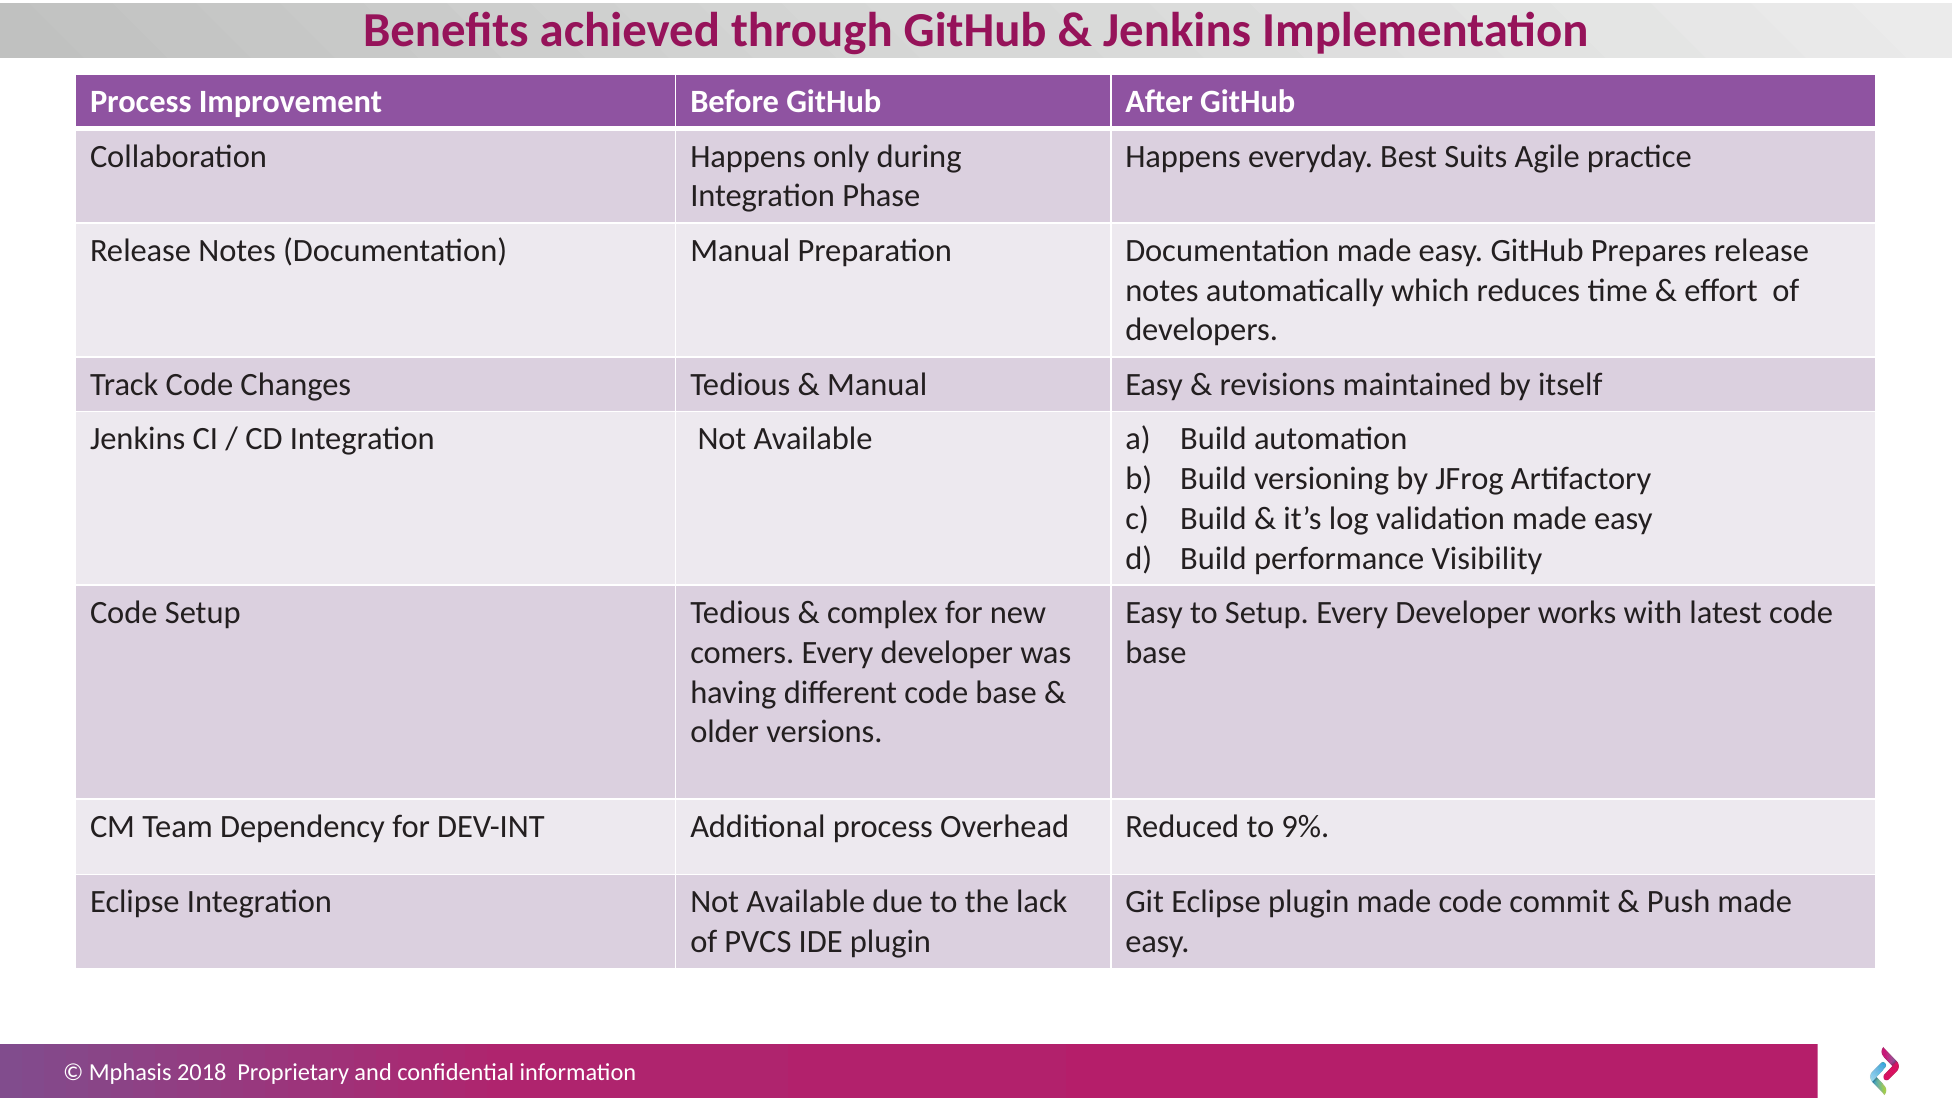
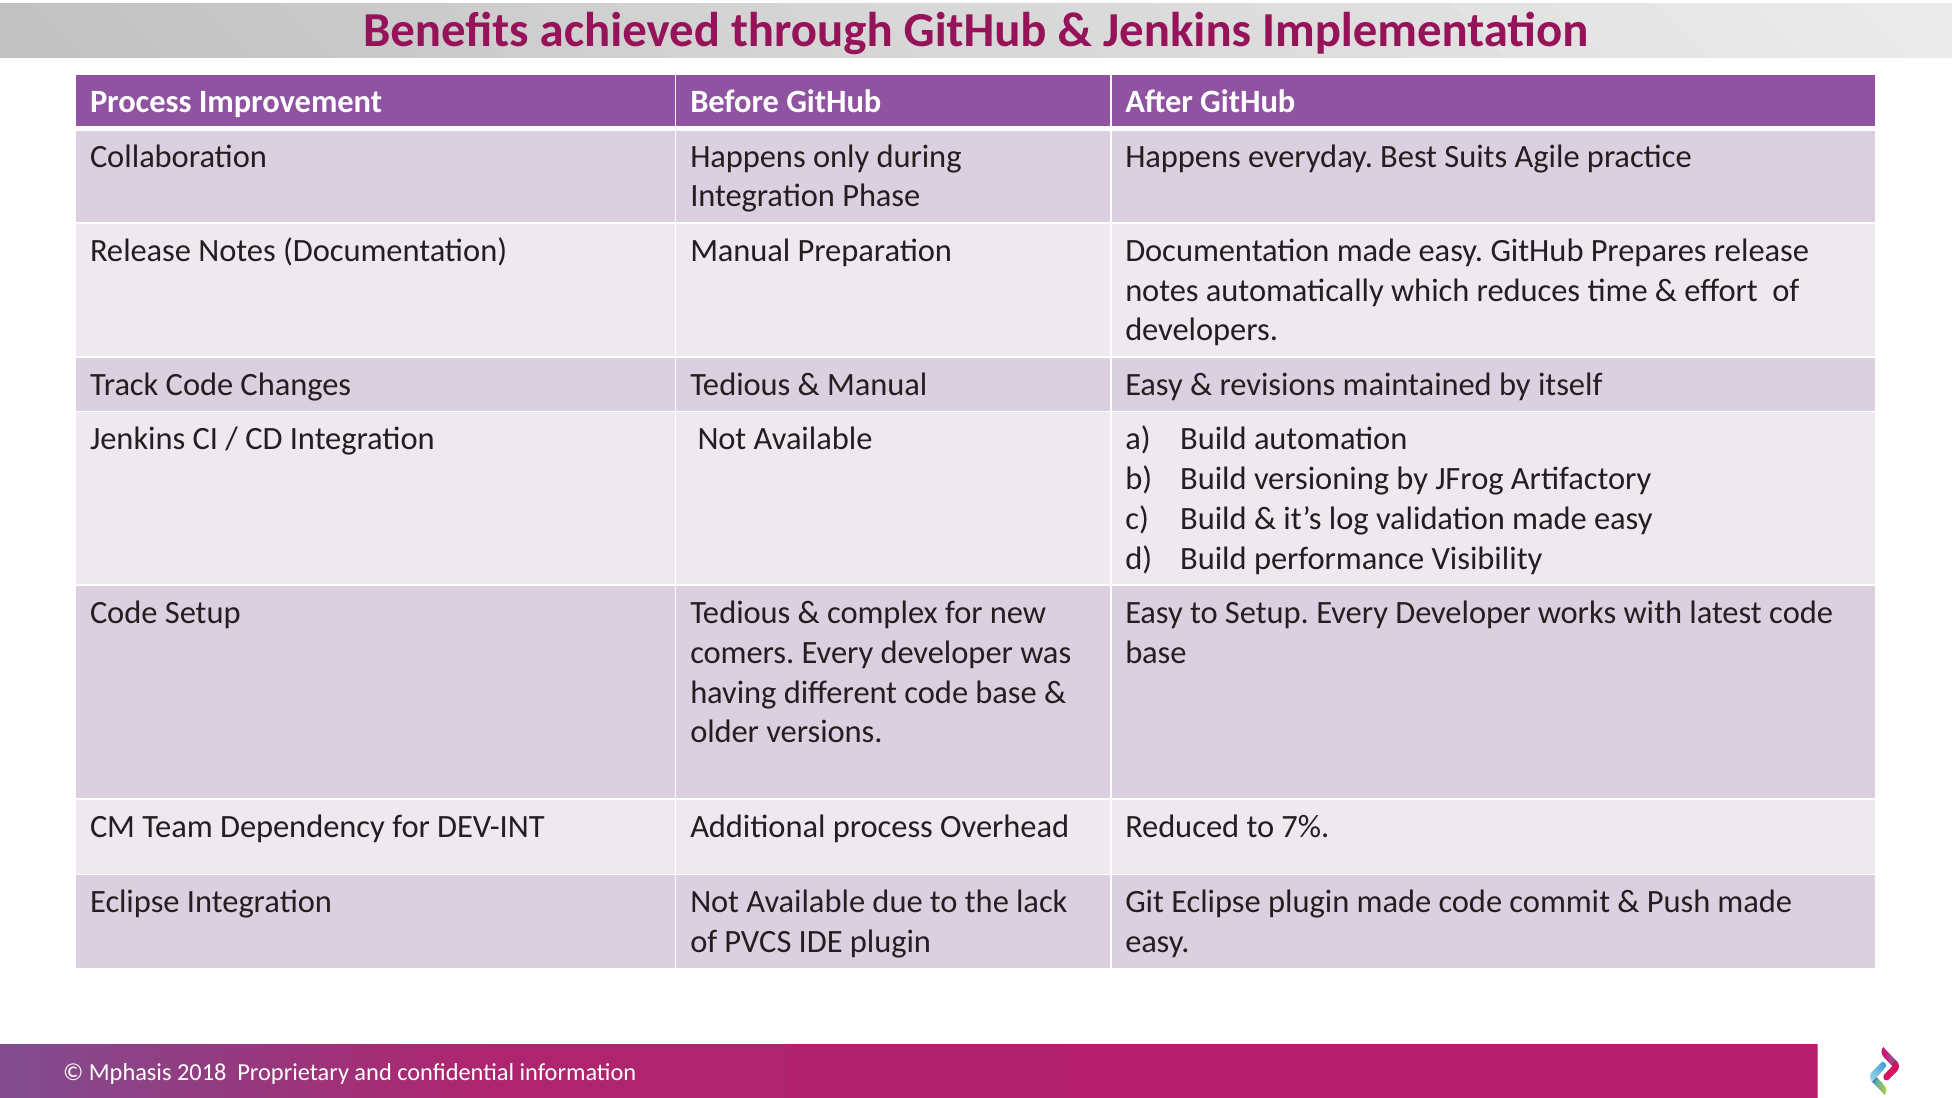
9%: 9% -> 7%
